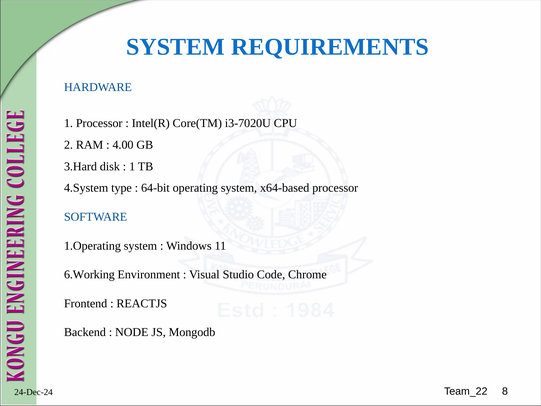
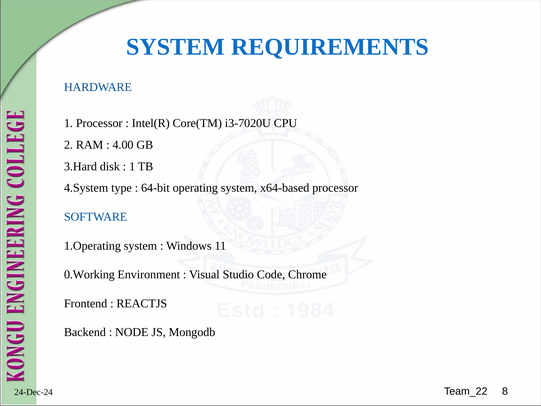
6.Working: 6.Working -> 0.Working
